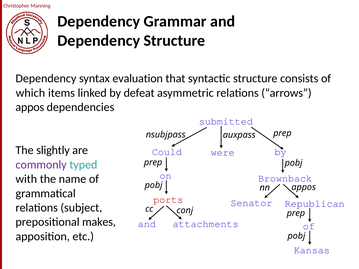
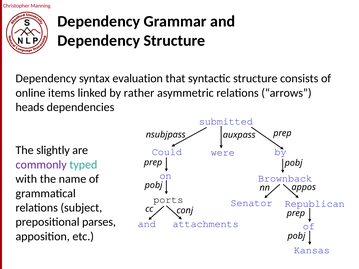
which: which -> online
defeat: defeat -> rather
appos at (30, 107): appos -> heads
ports colour: red -> black
makes: makes -> parses
